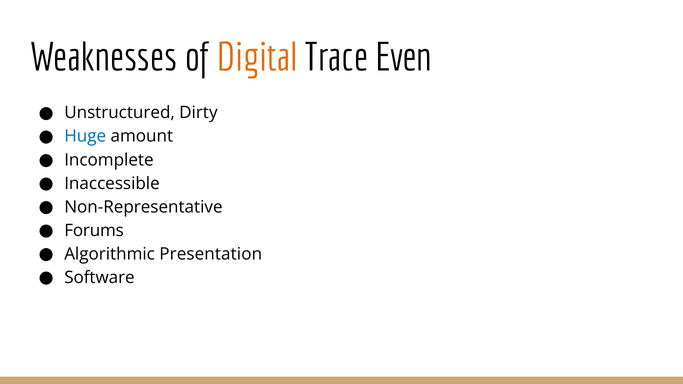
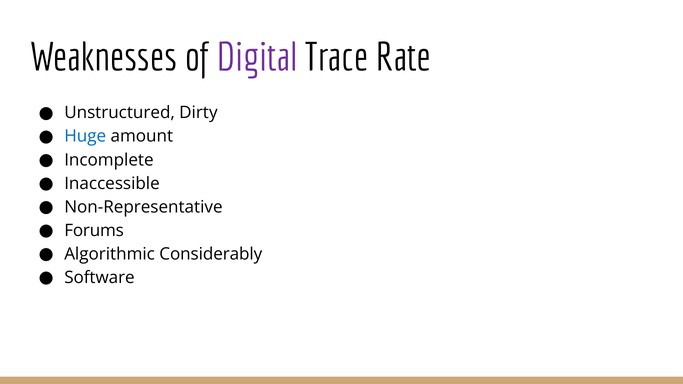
Digital colour: orange -> purple
Even: Even -> Rate
Presentation: Presentation -> Considerably
